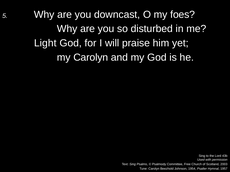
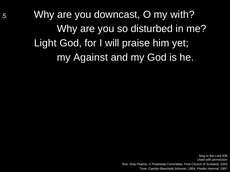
my foes: foes -> with
my Carolyn: Carolyn -> Against
